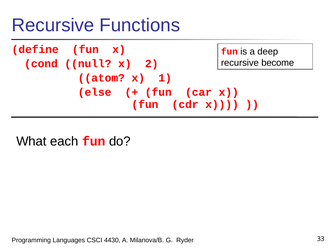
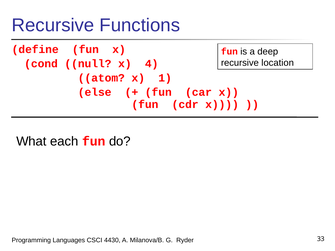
become: become -> location
2: 2 -> 4
